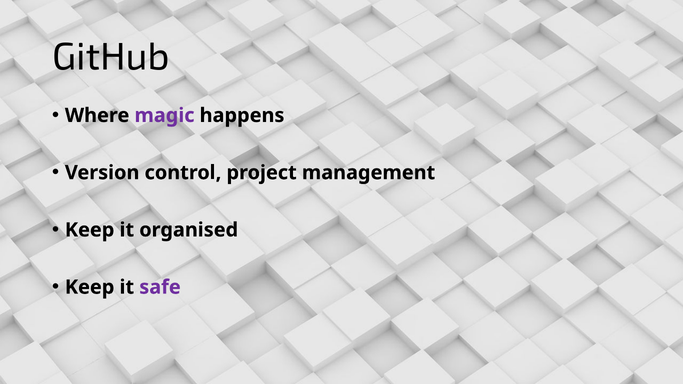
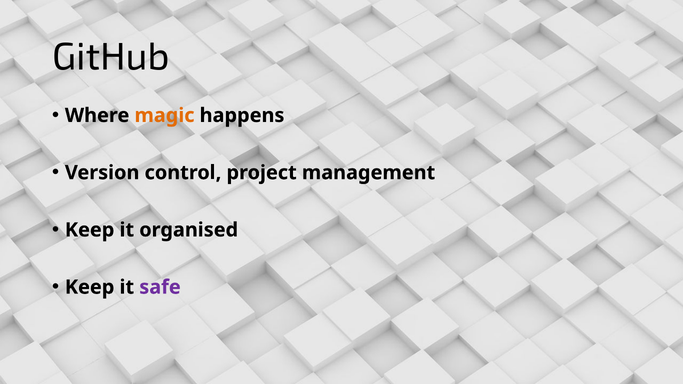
magic colour: purple -> orange
